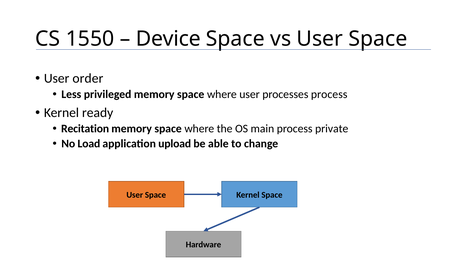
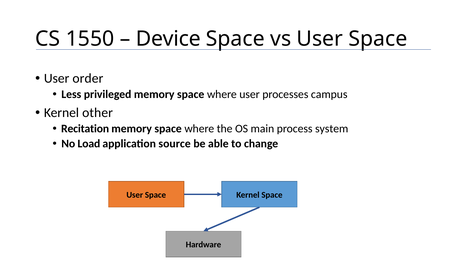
processes process: process -> campus
ready: ready -> other
private: private -> system
upload: upload -> source
